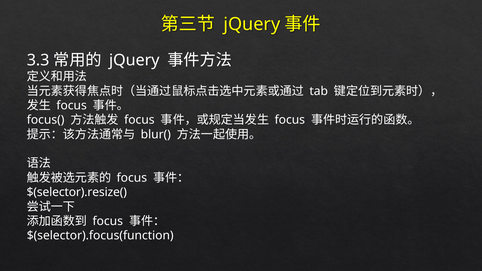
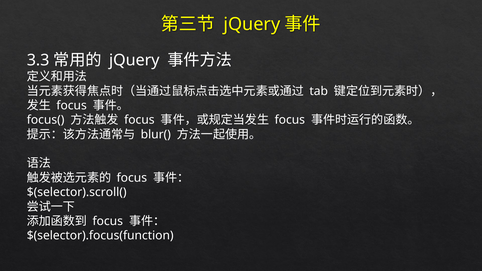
$(selector).resize(: $(selector).resize( -> $(selector).scroll(
